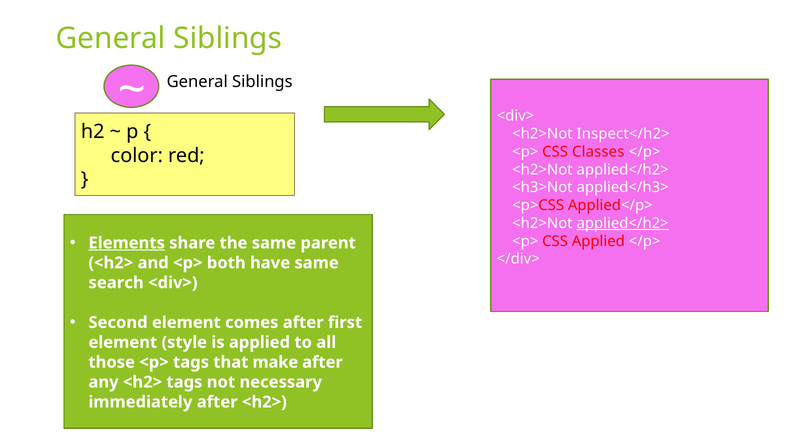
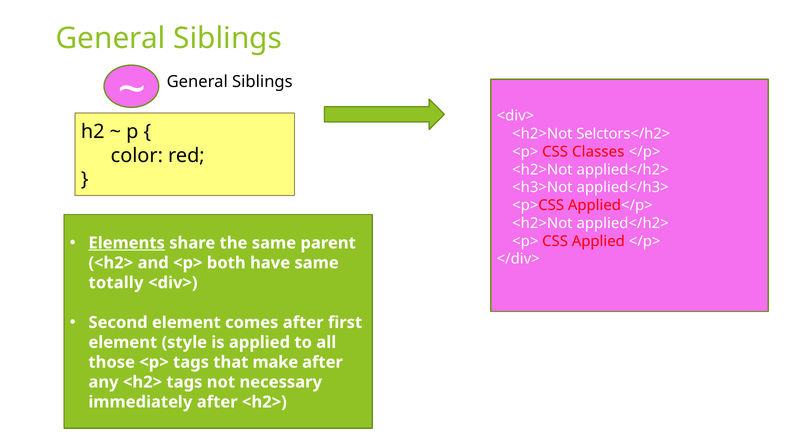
Inspect</h2>: Inspect</h2> -> Selctors</h2>
applied</h2> at (623, 223) underline: present -> none
search: search -> totally
